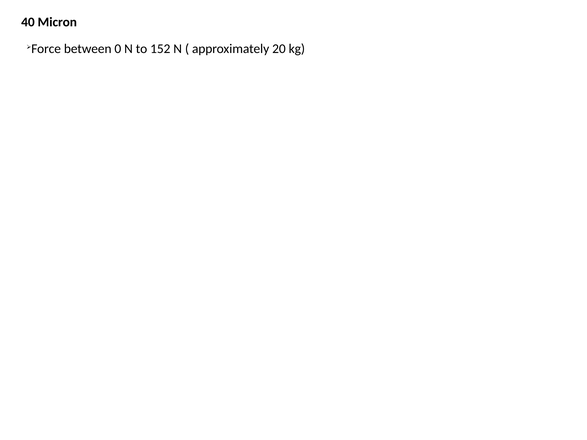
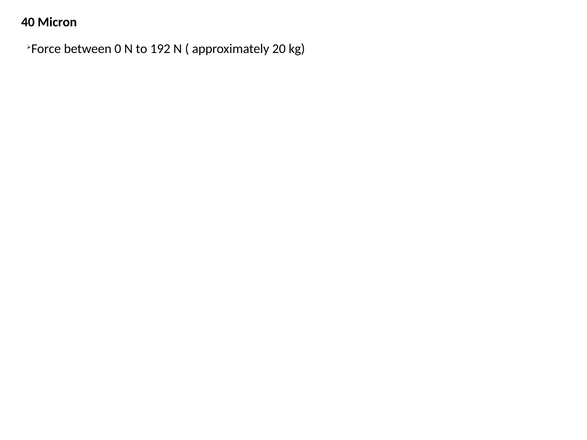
152: 152 -> 192
